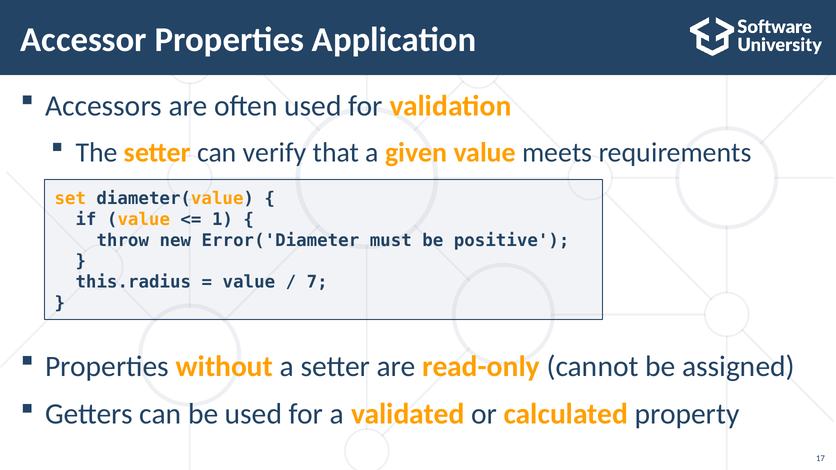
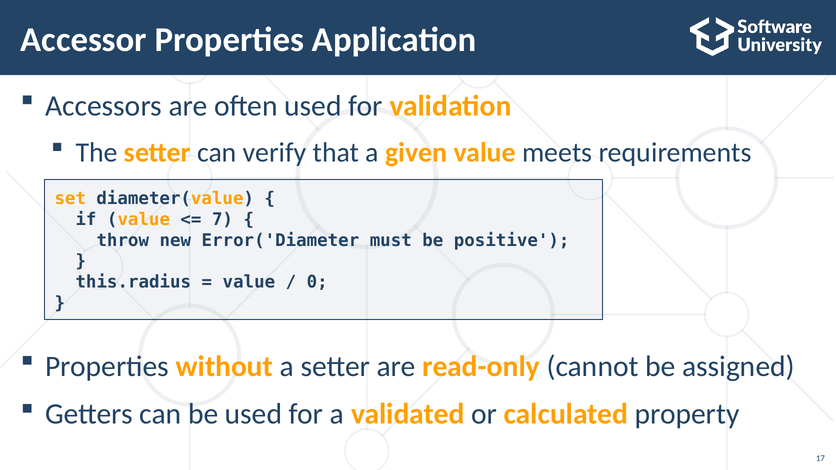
1: 1 -> 7
7: 7 -> 0
